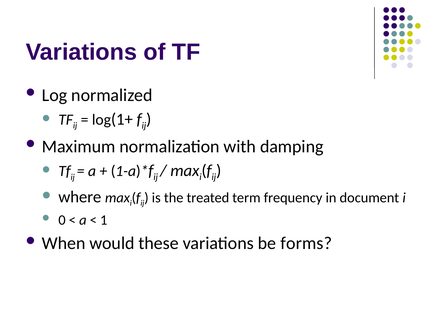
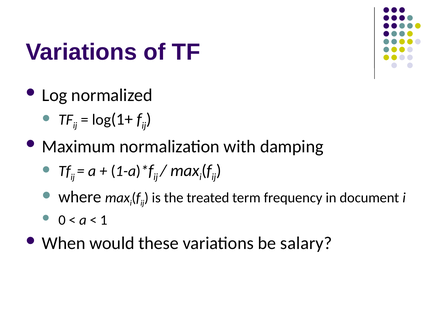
forms: forms -> salary
